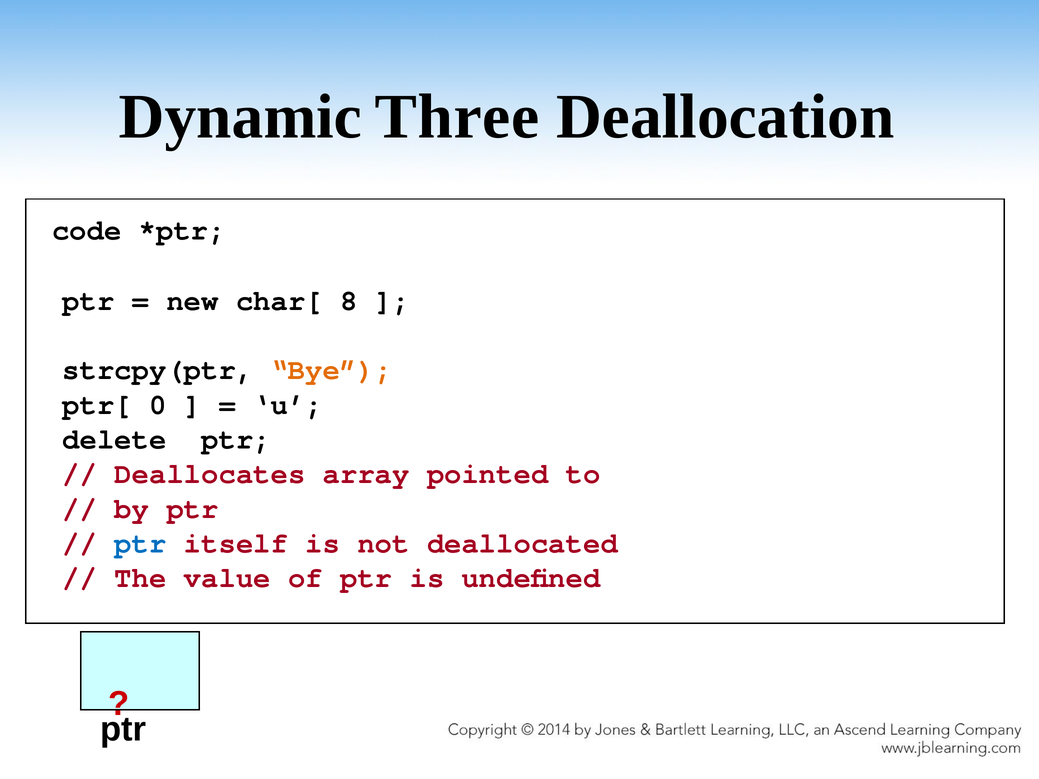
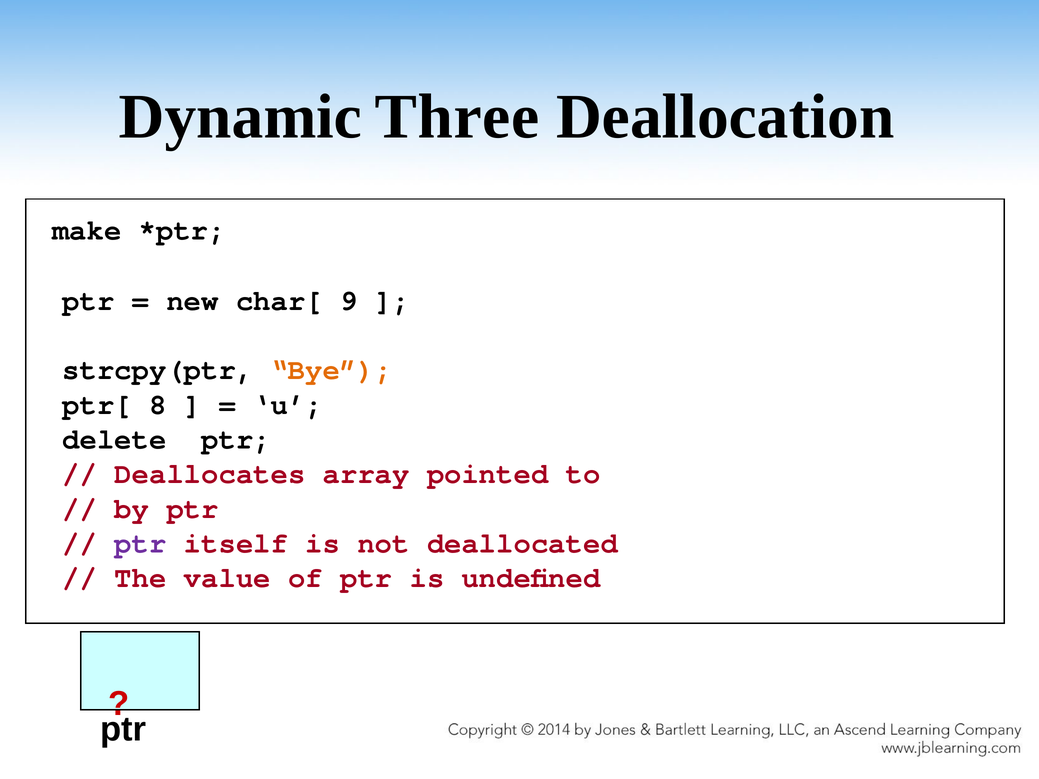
code: code -> make
8: 8 -> 9
0: 0 -> 8
ptr at (140, 543) colour: blue -> purple
